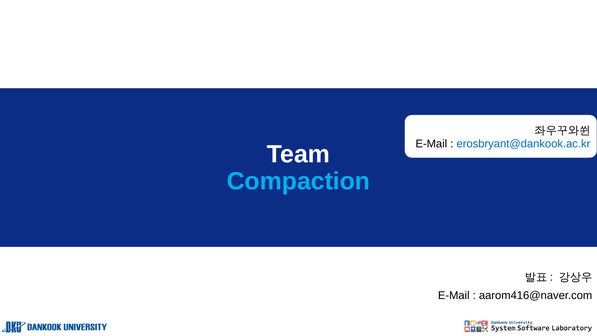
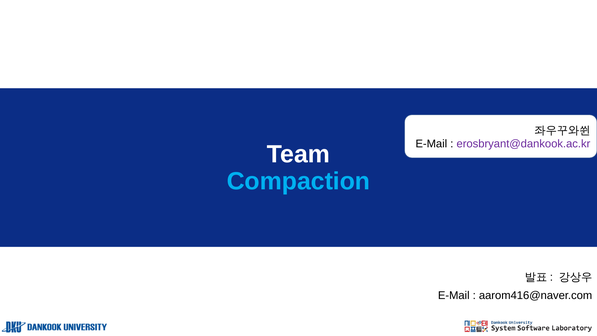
erosbryant@dankook.ac.kr colour: blue -> purple
